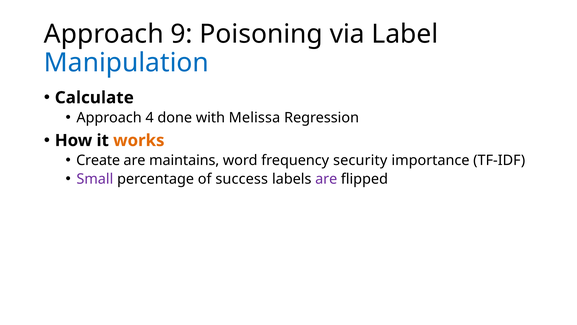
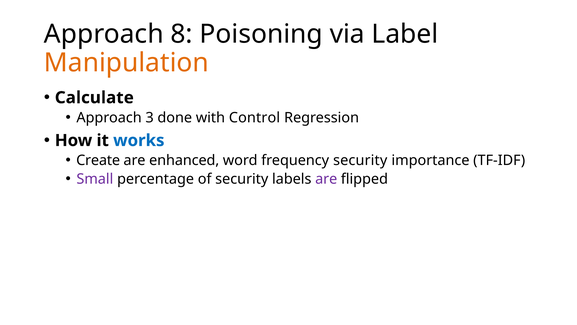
9: 9 -> 8
Manipulation colour: blue -> orange
4: 4 -> 3
Melissa: Melissa -> Control
works colour: orange -> blue
maintains: maintains -> enhanced
of success: success -> security
